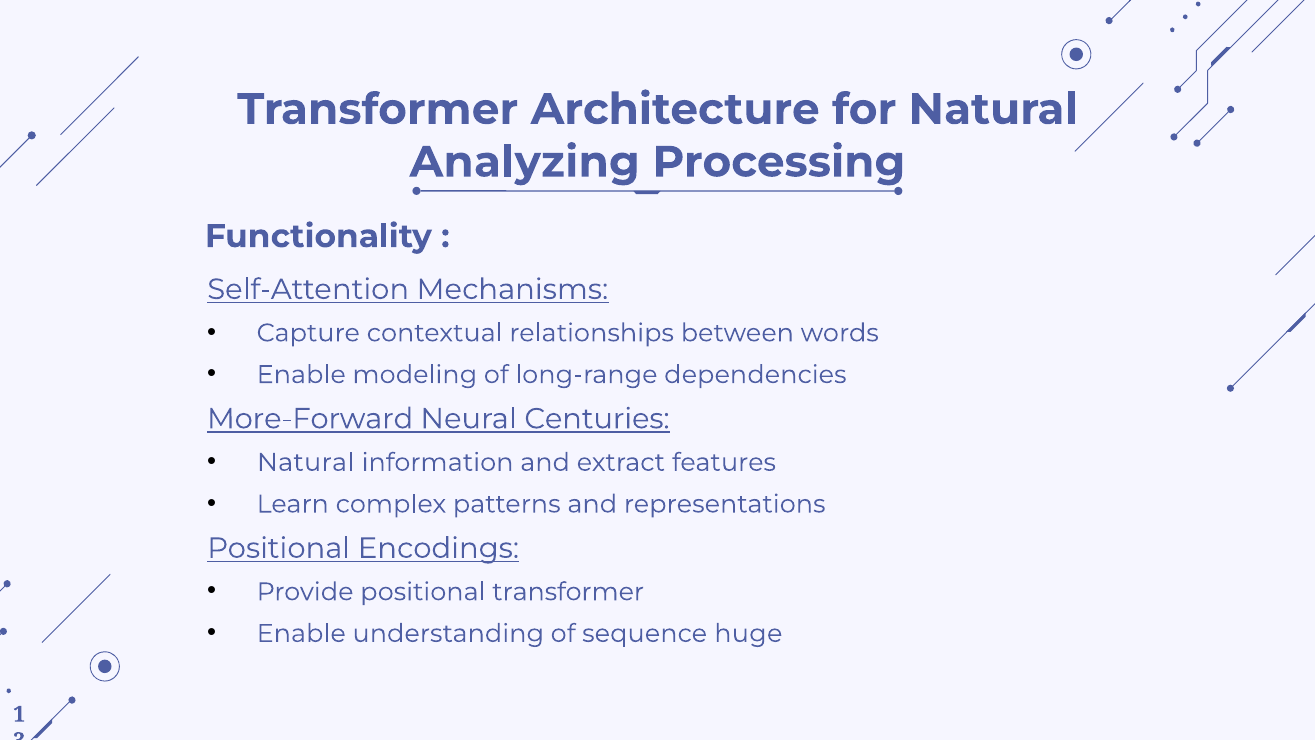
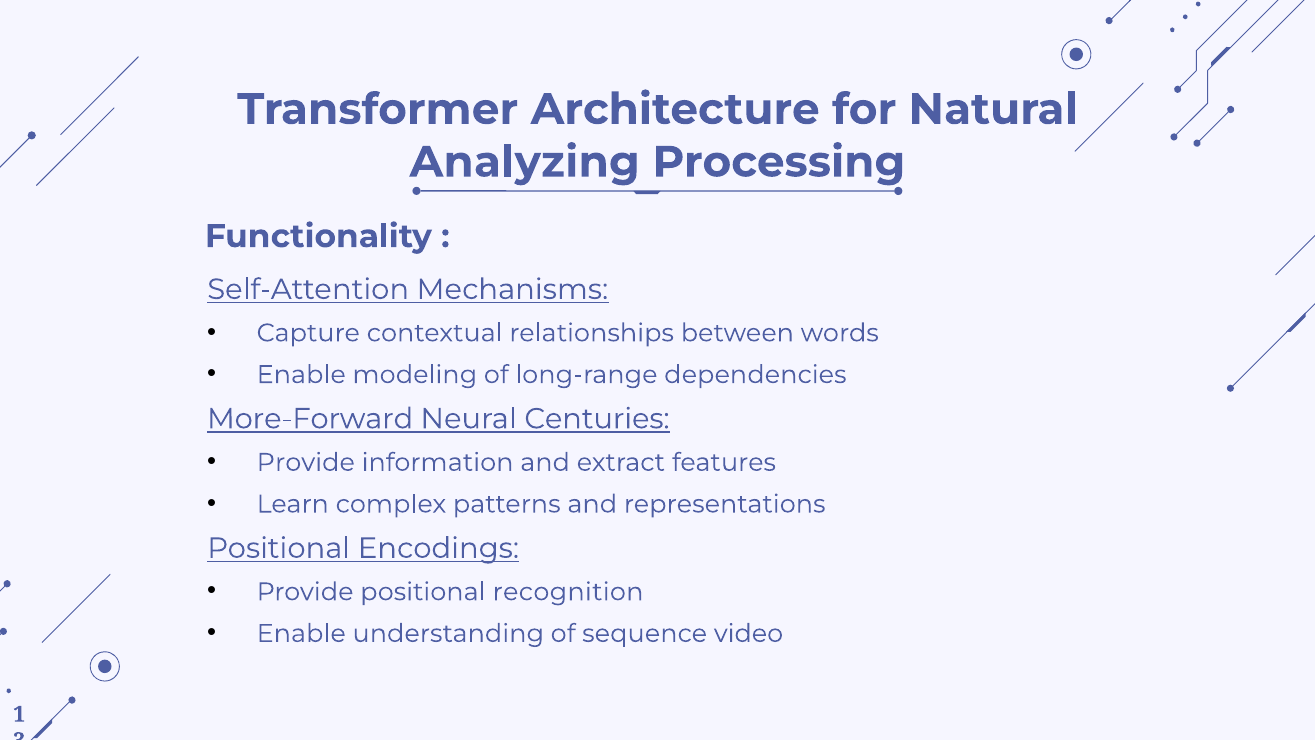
Natural at (306, 462): Natural -> Provide
positional transformer: transformer -> recognition
huge: huge -> video
